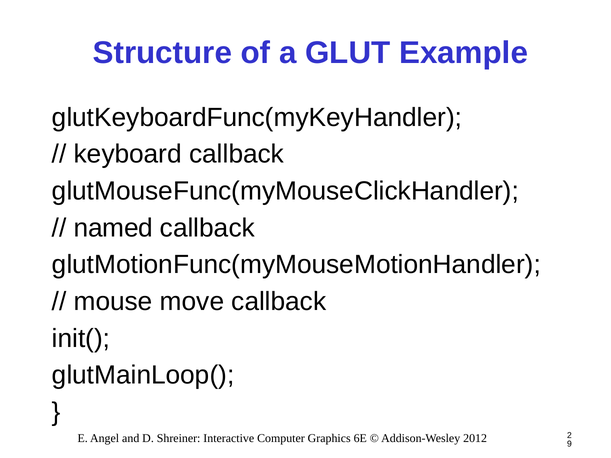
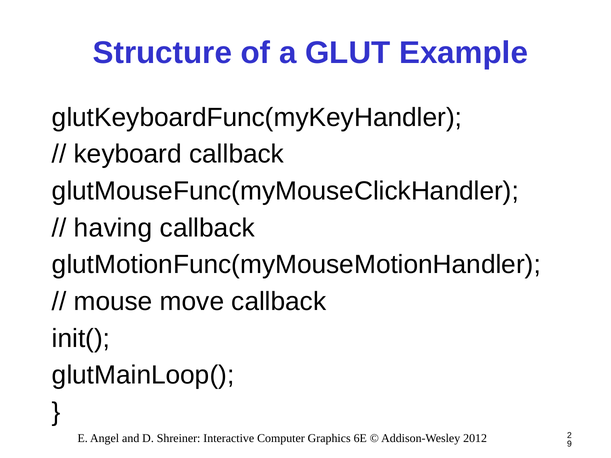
named: named -> having
